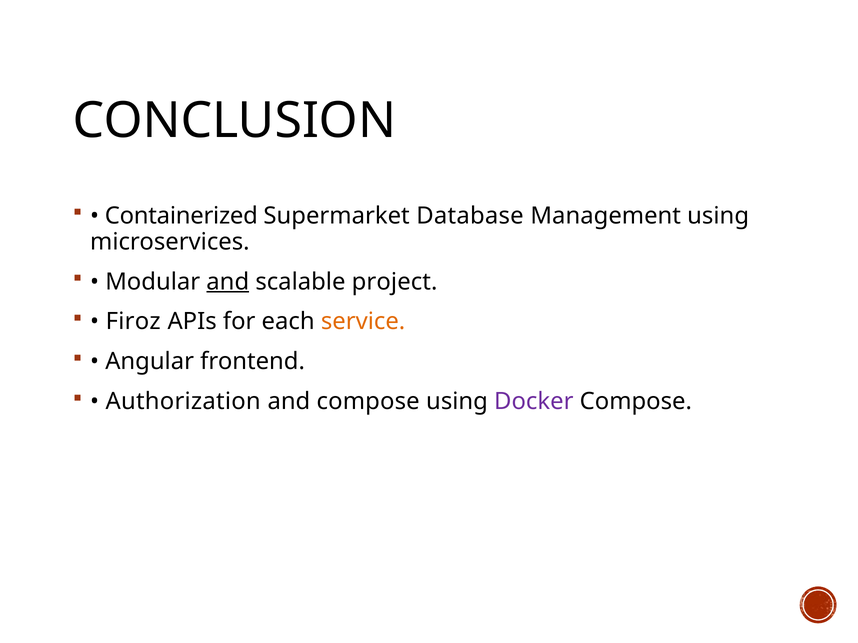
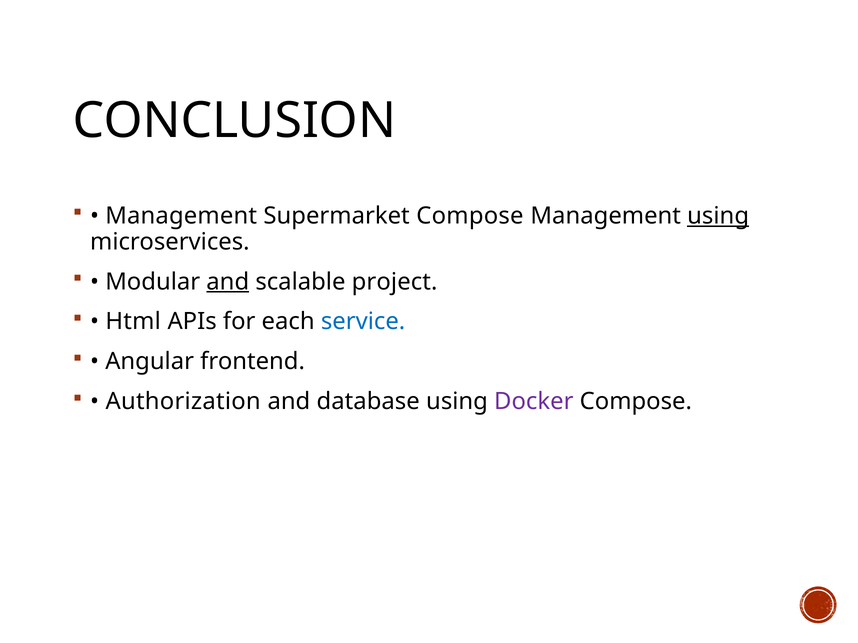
Containerized at (181, 216): Containerized -> Management
Supermarket Database: Database -> Compose
using at (718, 216) underline: none -> present
Firoz: Firoz -> Html
service colour: orange -> blue
and compose: compose -> database
